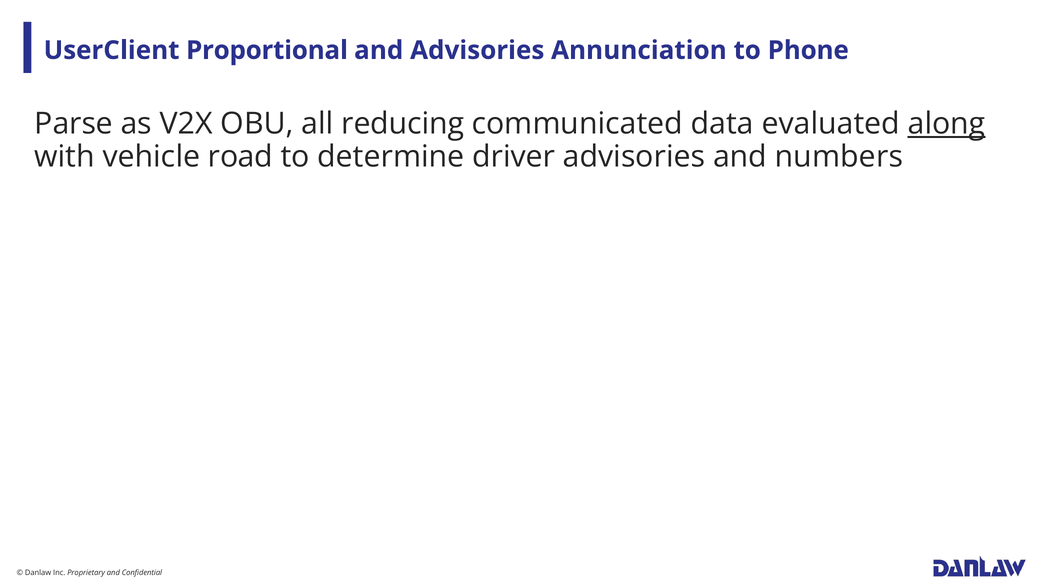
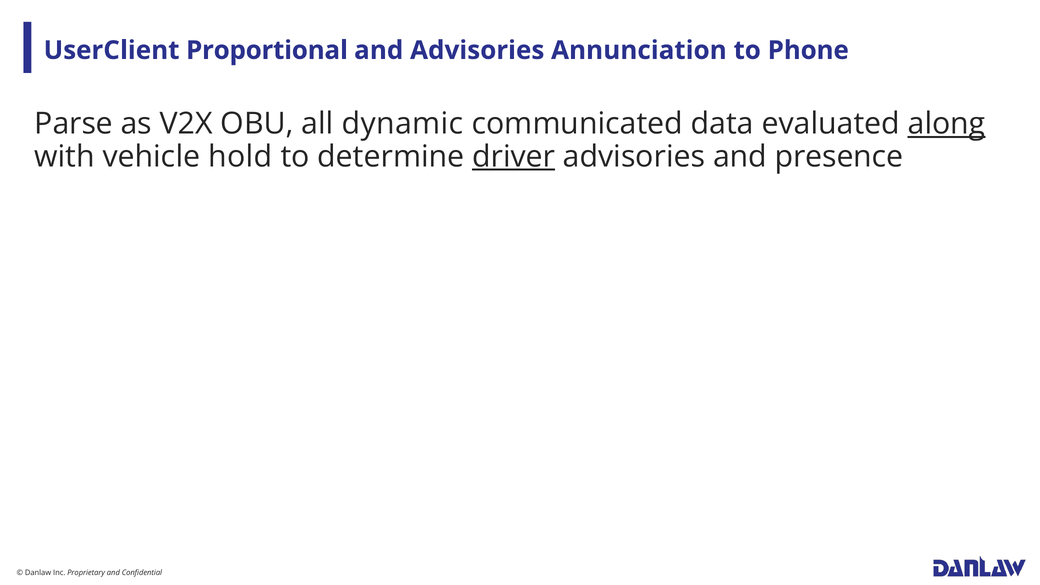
reducing: reducing -> dynamic
road: road -> hold
driver underline: none -> present
numbers: numbers -> presence
